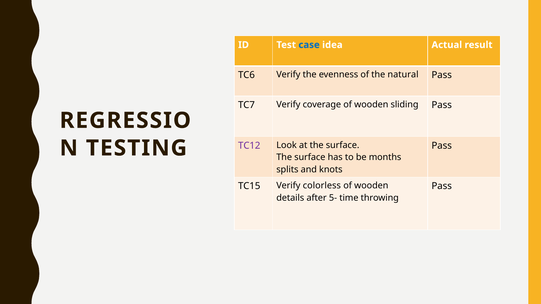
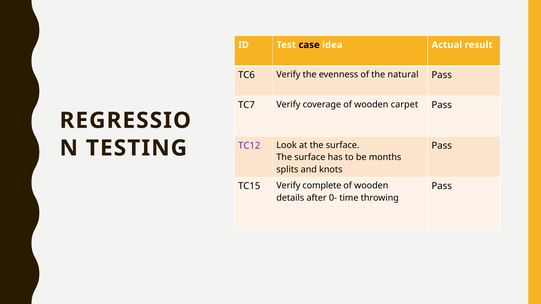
case colour: blue -> black
sliding: sliding -> carpet
colorless: colorless -> complete
5-: 5- -> 0-
